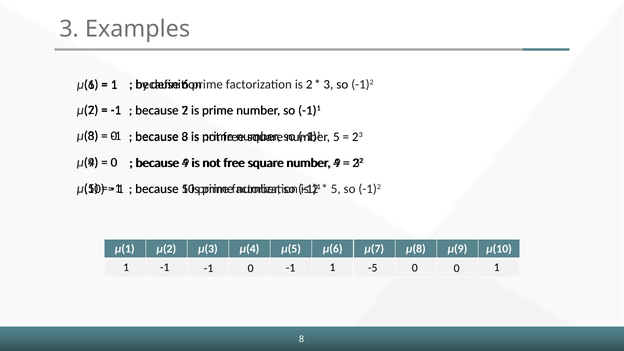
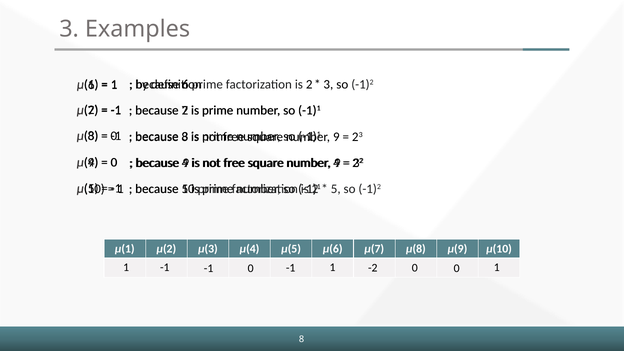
5 at (336, 137): 5 -> 9
-5: -5 -> -2
